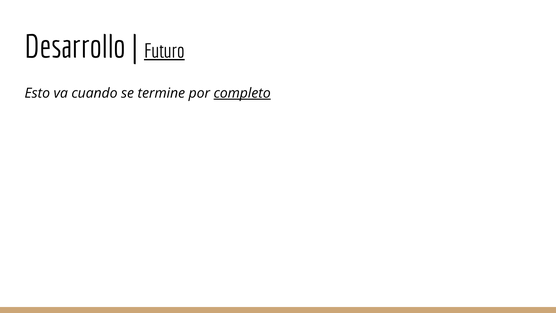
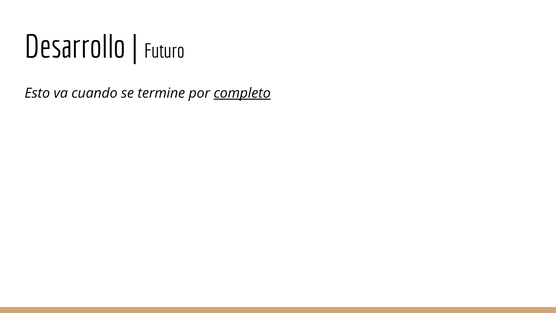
Futuro underline: present -> none
